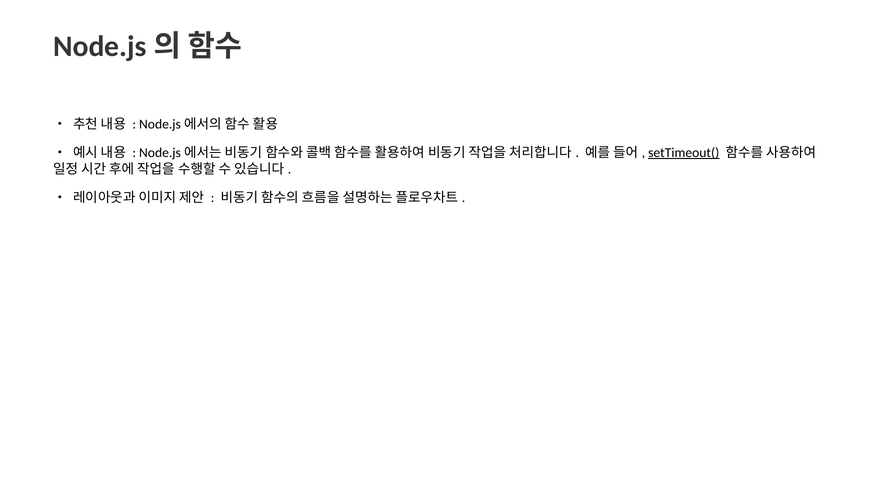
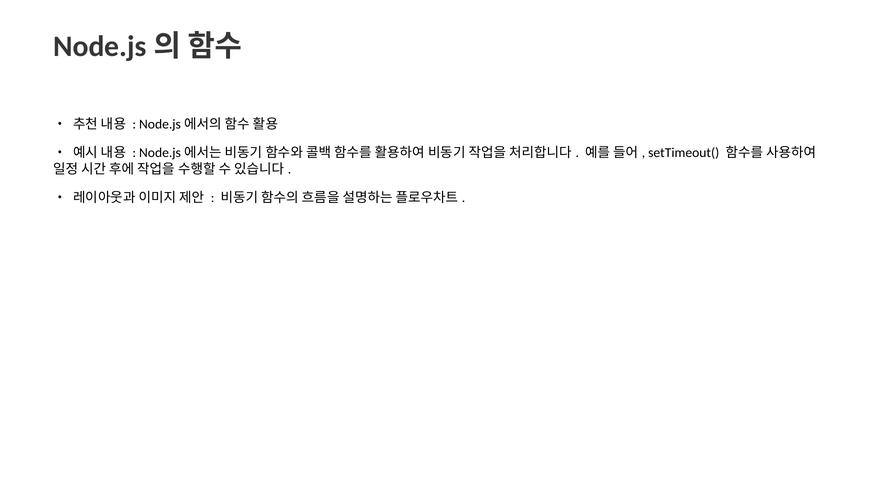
setTimeout( underline: present -> none
